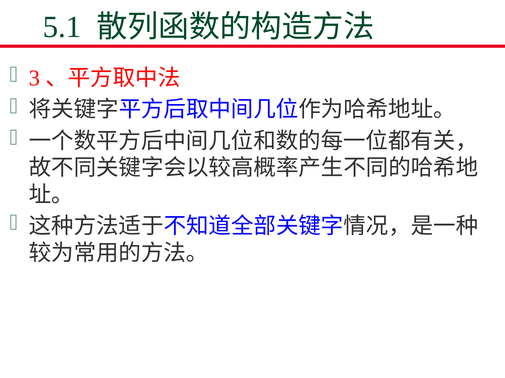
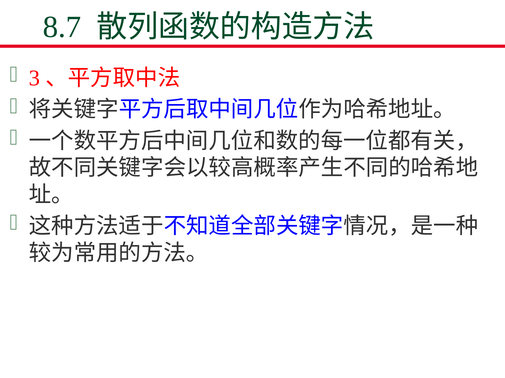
5.1: 5.1 -> 8.7
